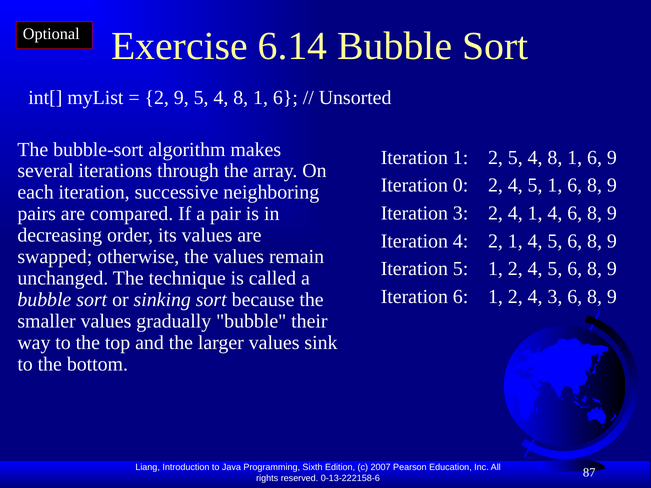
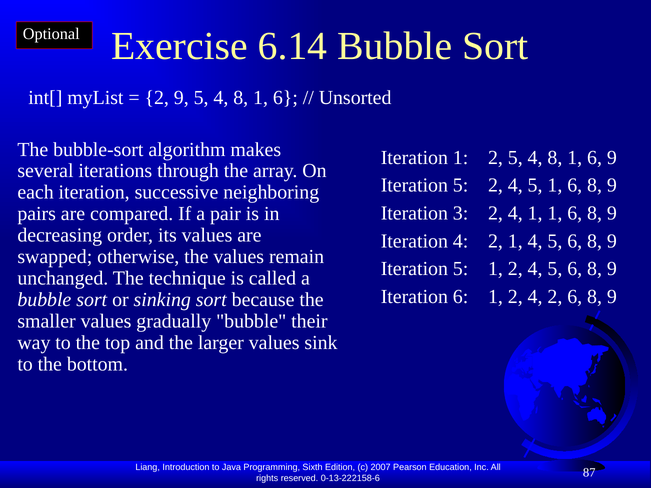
0 at (461, 185): 0 -> 5
4 1 4: 4 -> 1
2 4 3: 3 -> 2
